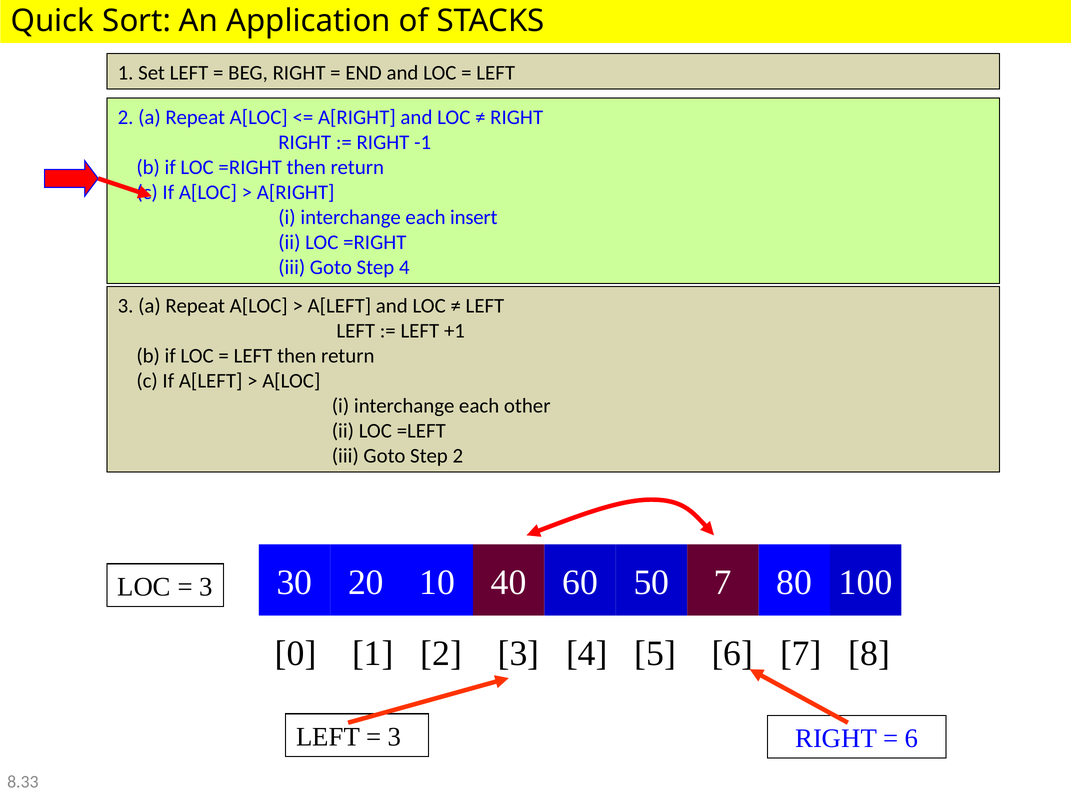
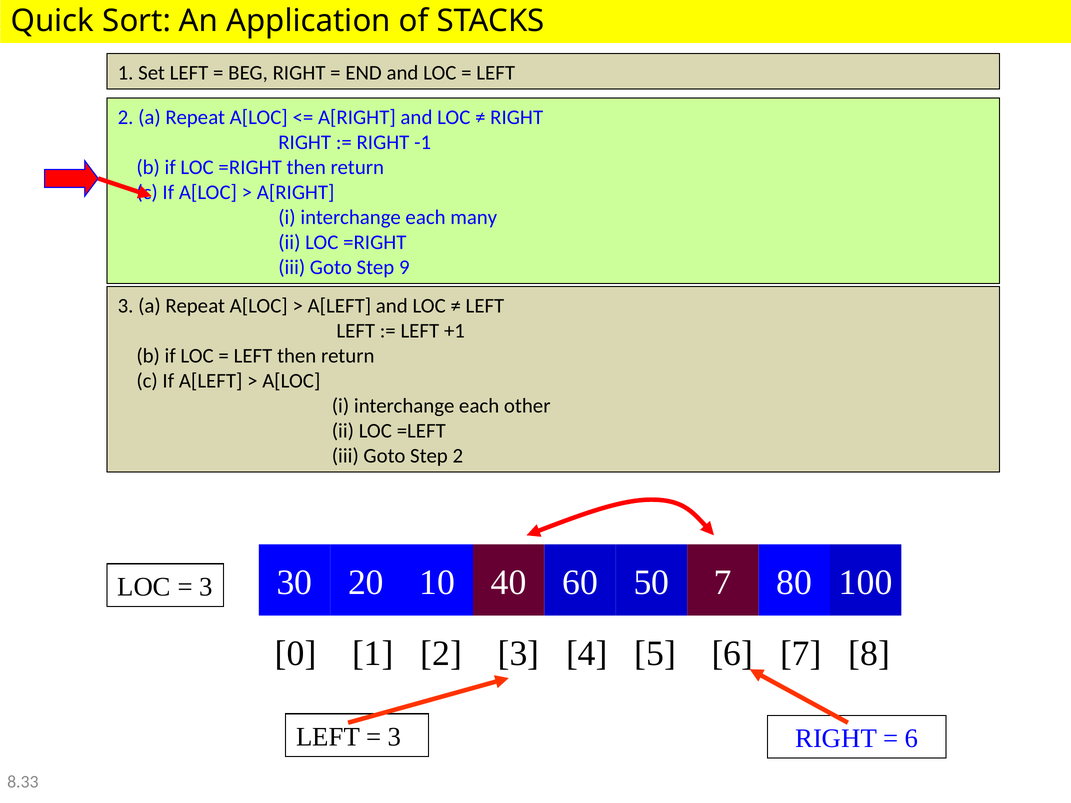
insert: insert -> many
Step 4: 4 -> 9
